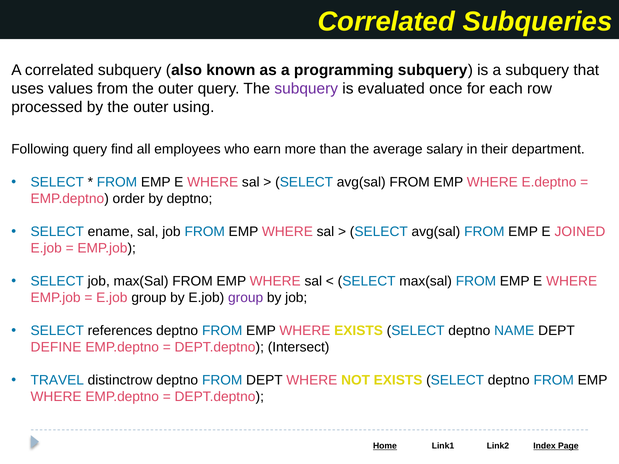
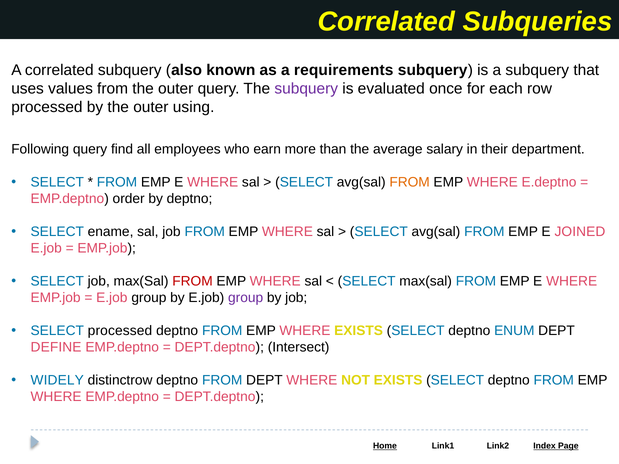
programming: programming -> requirements
FROM at (410, 183) colour: black -> orange
FROM at (193, 281) colour: black -> red
SELECT references: references -> processed
NAME: NAME -> ENUM
TRAVEL: TRAVEL -> WIDELY
